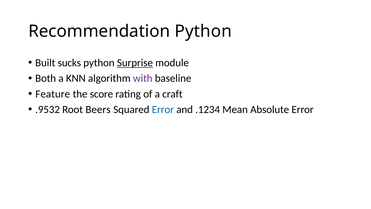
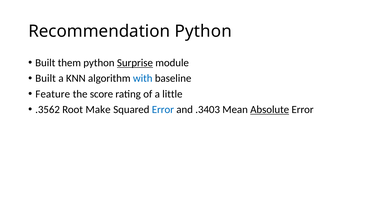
sucks: sucks -> them
Both at (46, 78): Both -> Built
with colour: purple -> blue
craft: craft -> little
.9532: .9532 -> .3562
Beers: Beers -> Make
.1234: .1234 -> .3403
Absolute underline: none -> present
